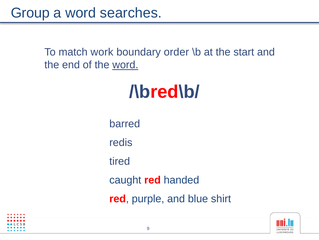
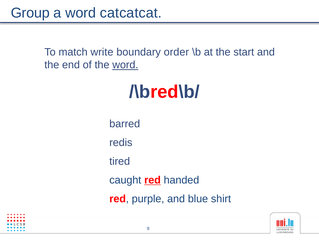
searches: searches -> catcatcat
work: work -> write
red at (152, 180) underline: none -> present
